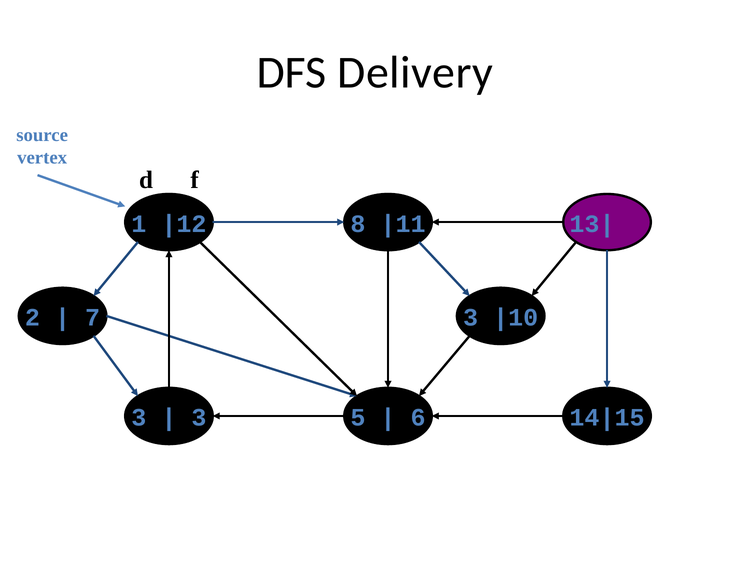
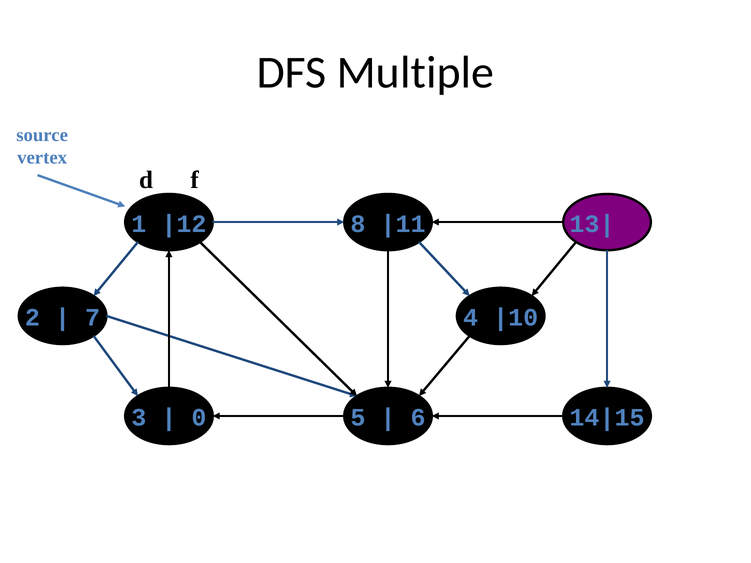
Delivery: Delivery -> Multiple
7 3: 3 -> 4
3 at (199, 418): 3 -> 0
